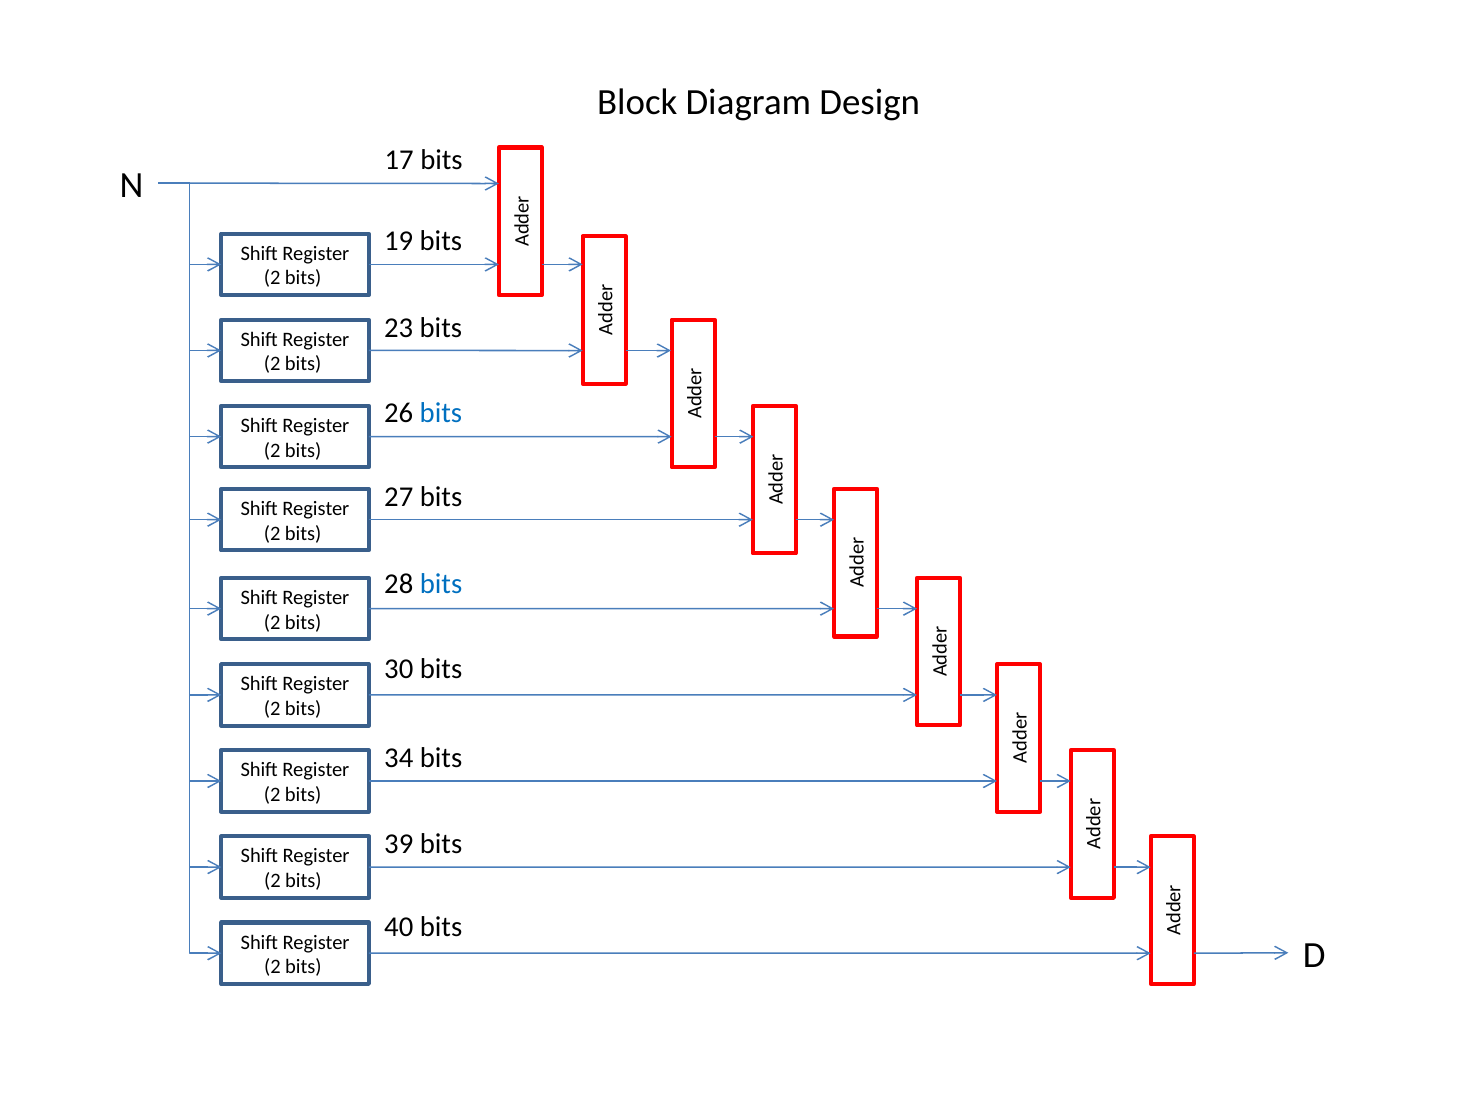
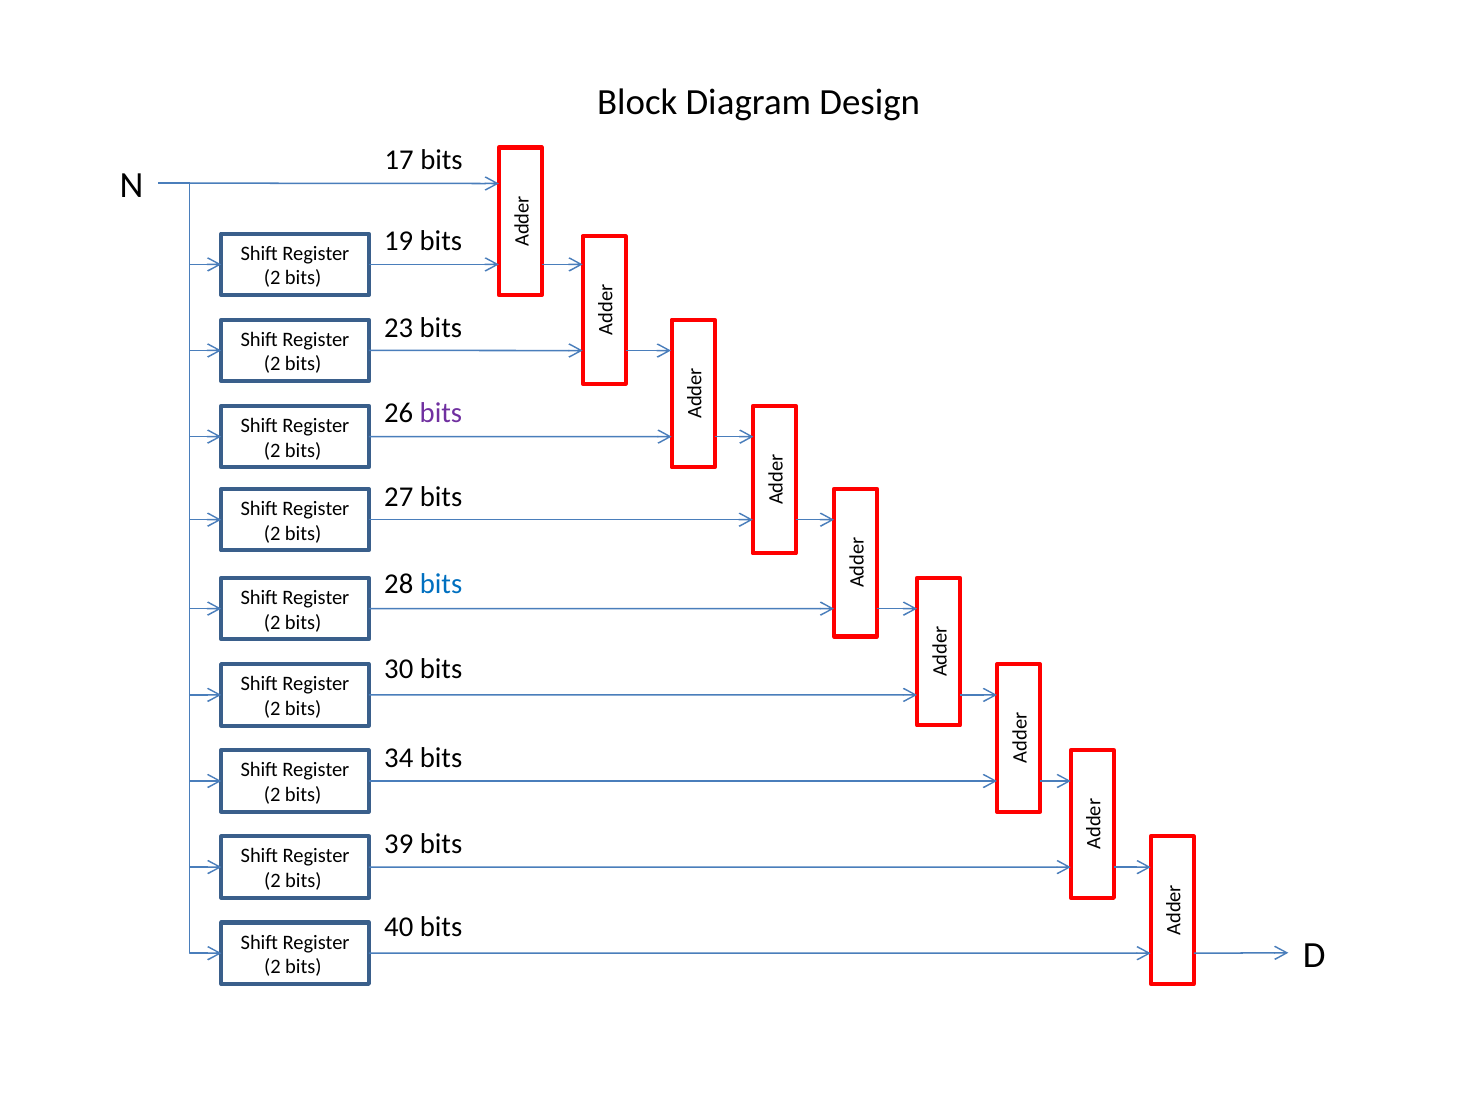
bits at (441, 413) colour: blue -> purple
